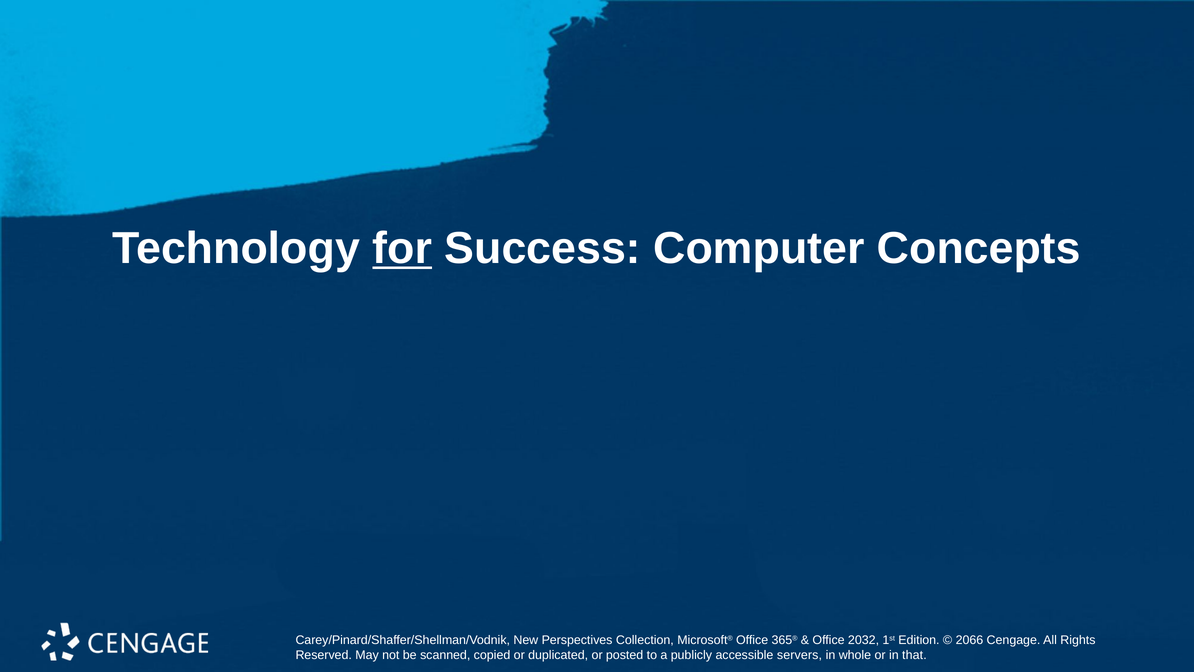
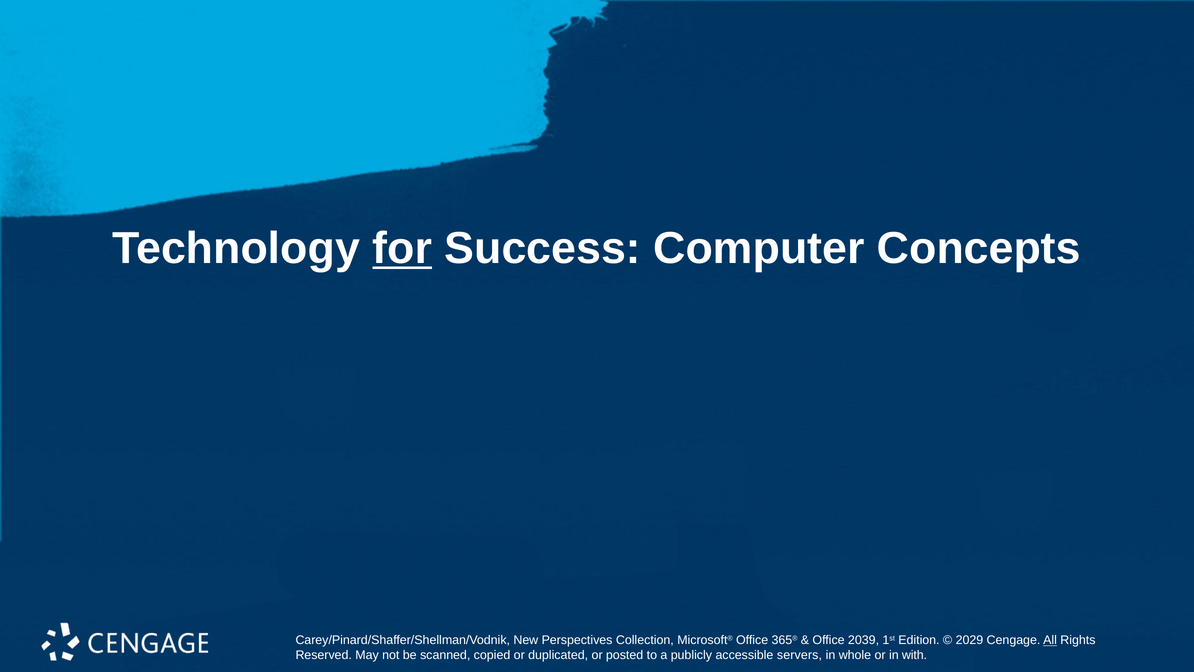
2032: 2032 -> 2039
2066: 2066 -> 2029
All underline: none -> present
that: that -> with
